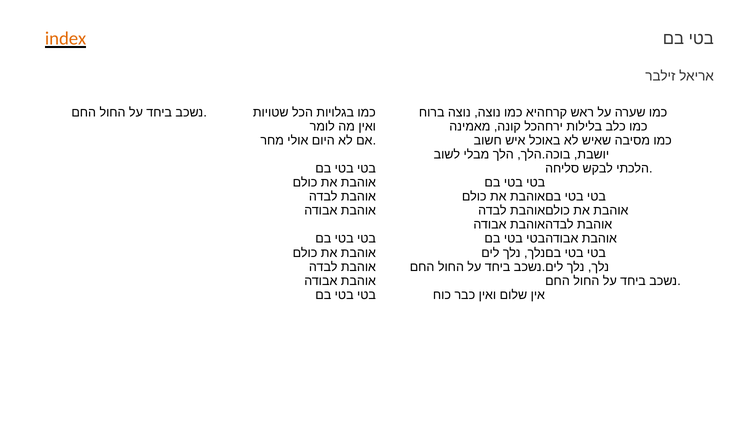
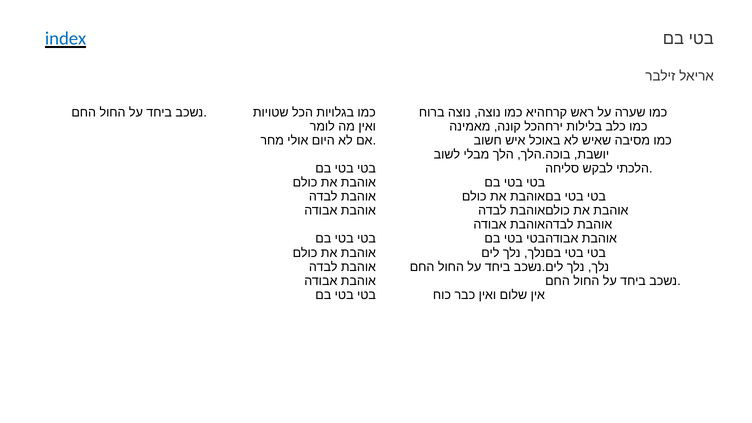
index colour: orange -> blue
